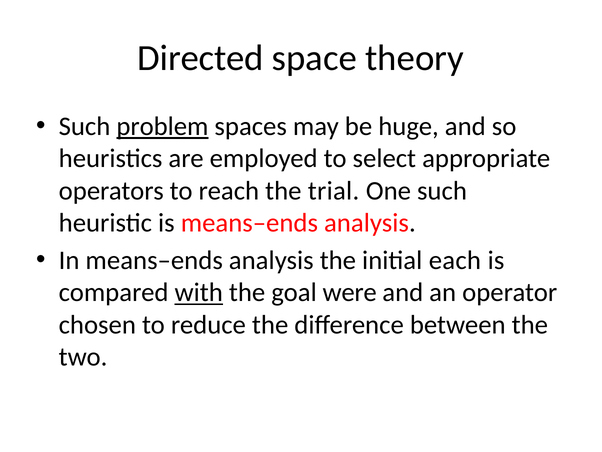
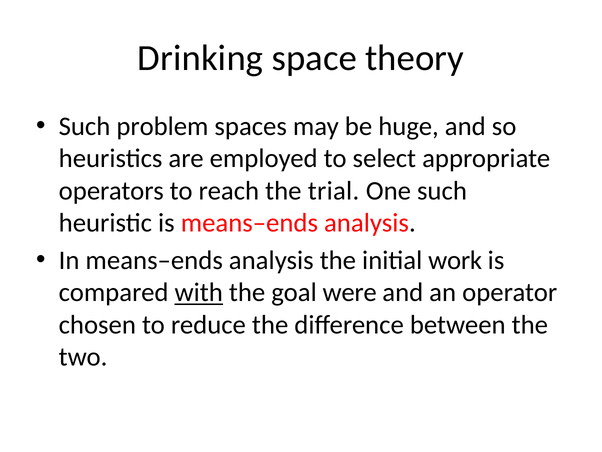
Directed: Directed -> Drinking
problem underline: present -> none
each: each -> work
